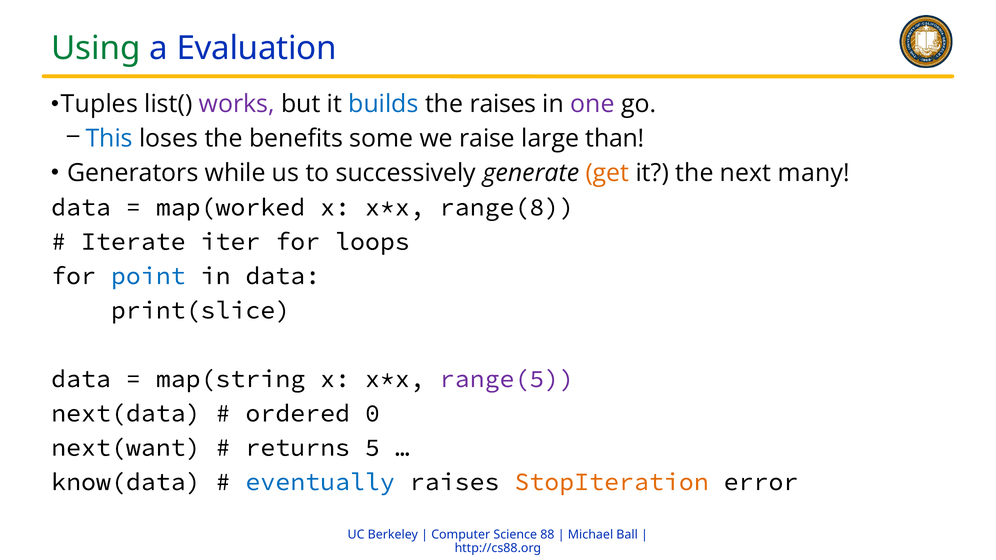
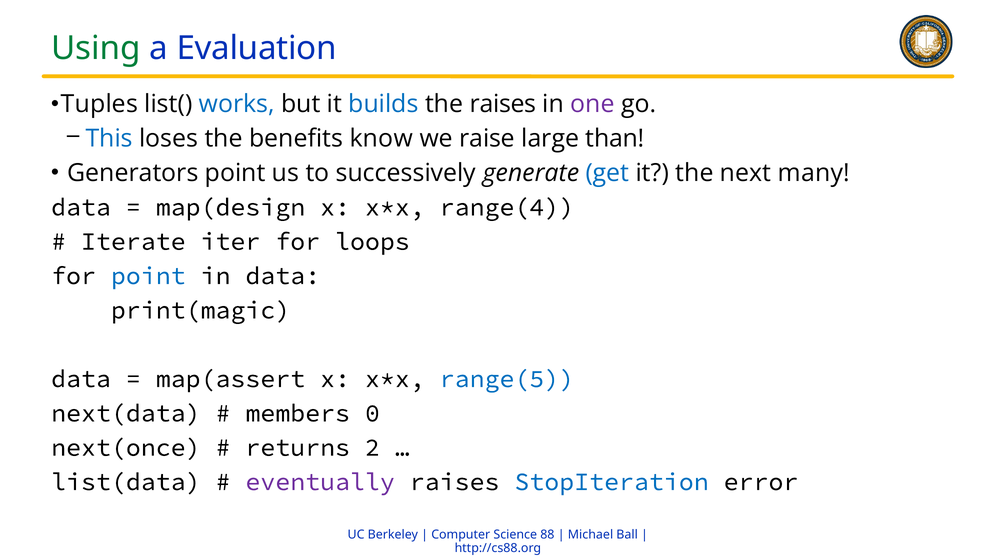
works colour: purple -> blue
some: some -> know
Generators while: while -> point
get colour: orange -> blue
map(worked: map(worked -> map(design
range(8: range(8 -> range(4
print(slice: print(slice -> print(magic
map(string: map(string -> map(assert
range(5 colour: purple -> blue
ordered: ordered -> members
next(want: next(want -> next(once
5: 5 -> 2
know(data: know(data -> list(data
eventually colour: blue -> purple
StopIteration colour: orange -> blue
